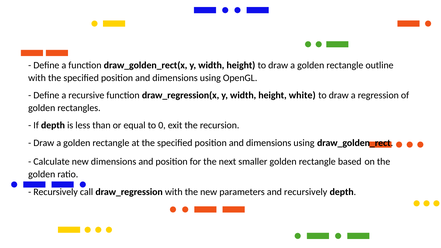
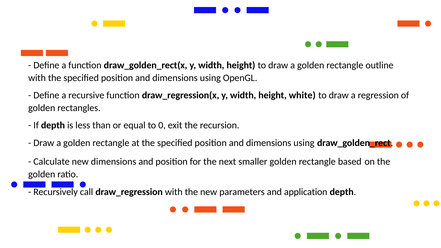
and recursively: recursively -> application
